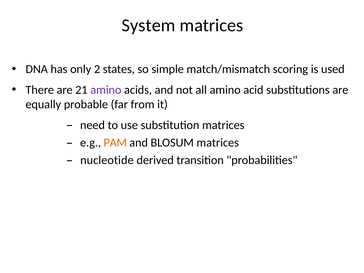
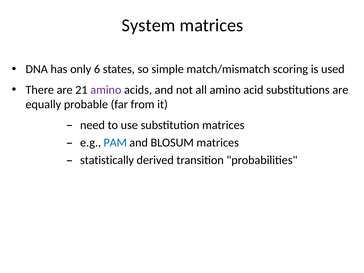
2: 2 -> 6
PAM colour: orange -> blue
nucleotide: nucleotide -> statistically
